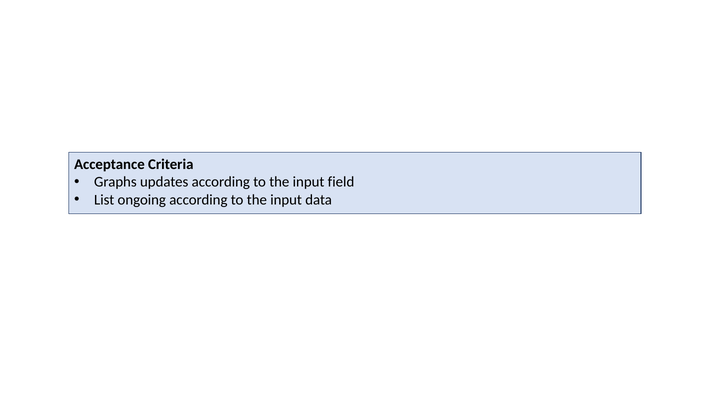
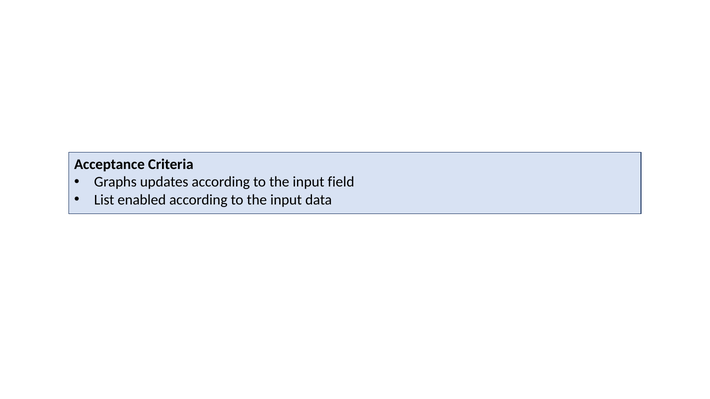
ongoing: ongoing -> enabled
